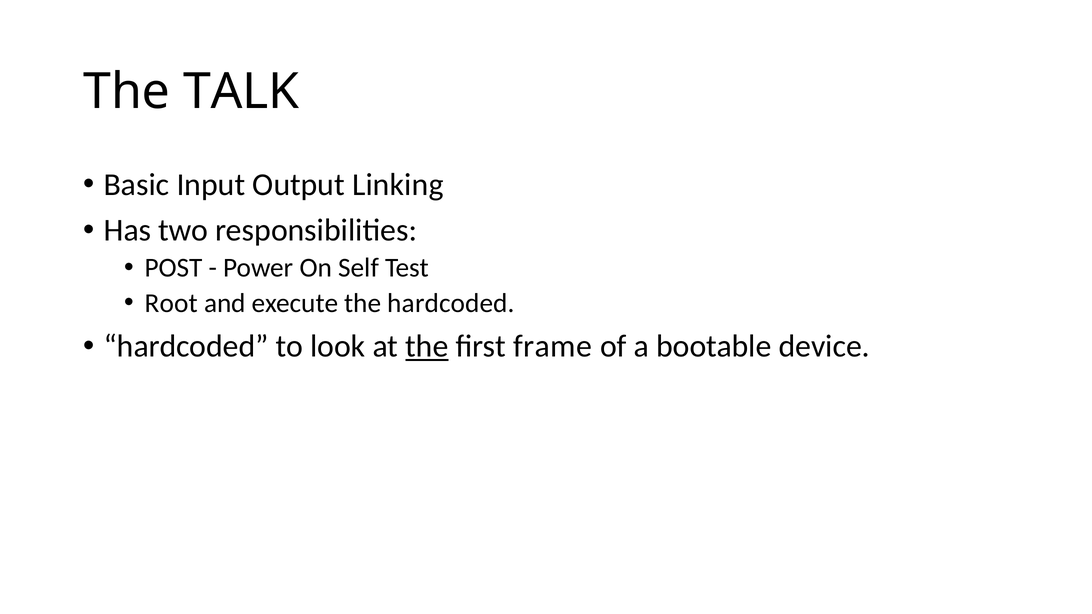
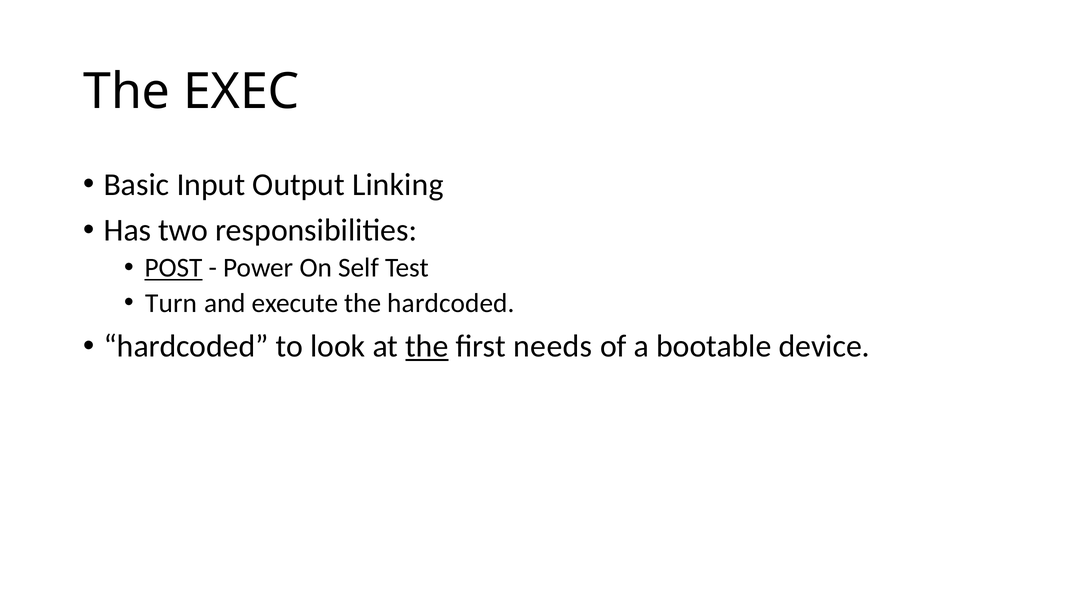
TALK: TALK -> EXEC
POST underline: none -> present
Root: Root -> Turn
frame: frame -> needs
